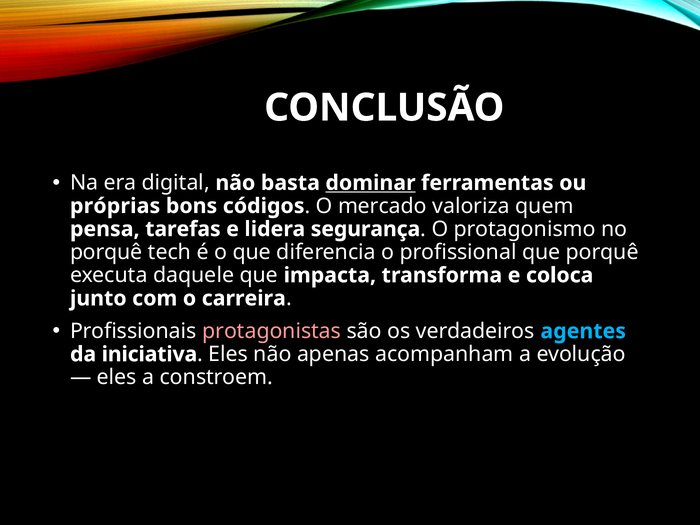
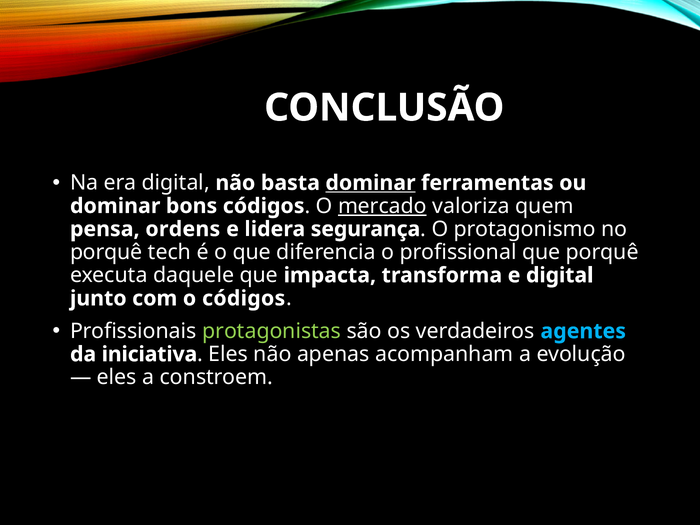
próprias at (115, 206): próprias -> dominar
mercado underline: none -> present
tarefas: tarefas -> ordens
e coloca: coloca -> digital
o carreira: carreira -> códigos
protagonistas colour: pink -> light green
